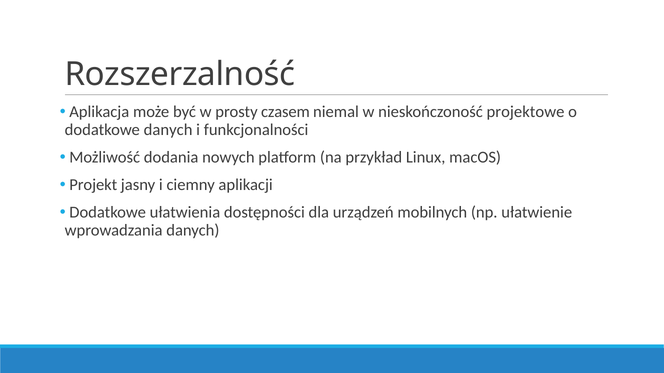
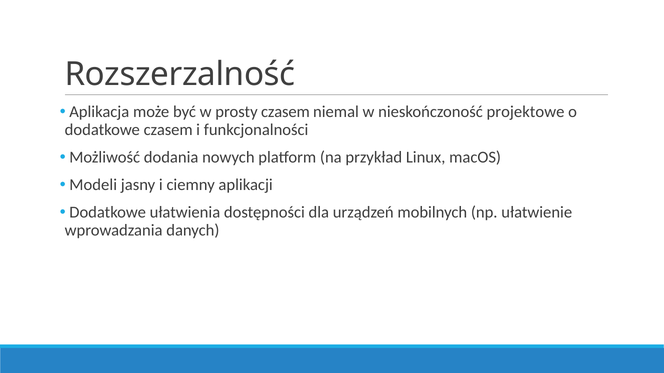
dodatkowe danych: danych -> czasem
Projekt: Projekt -> Modeli
